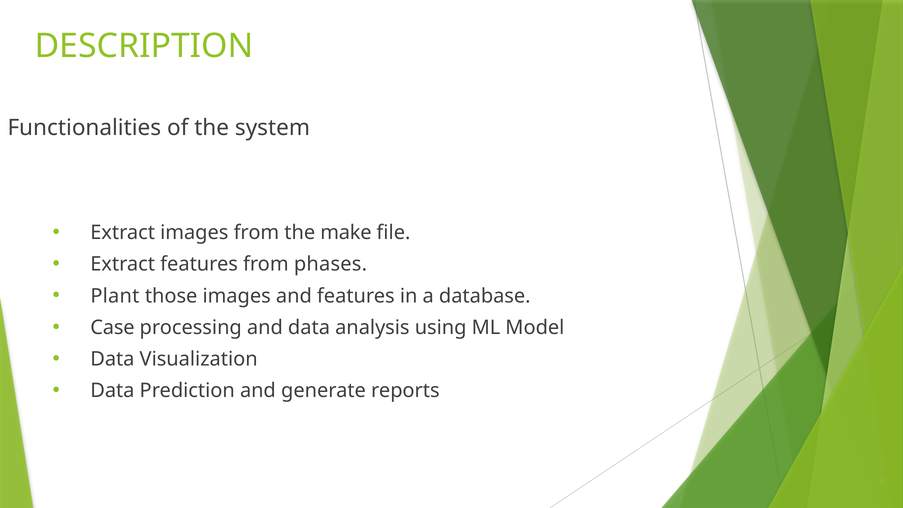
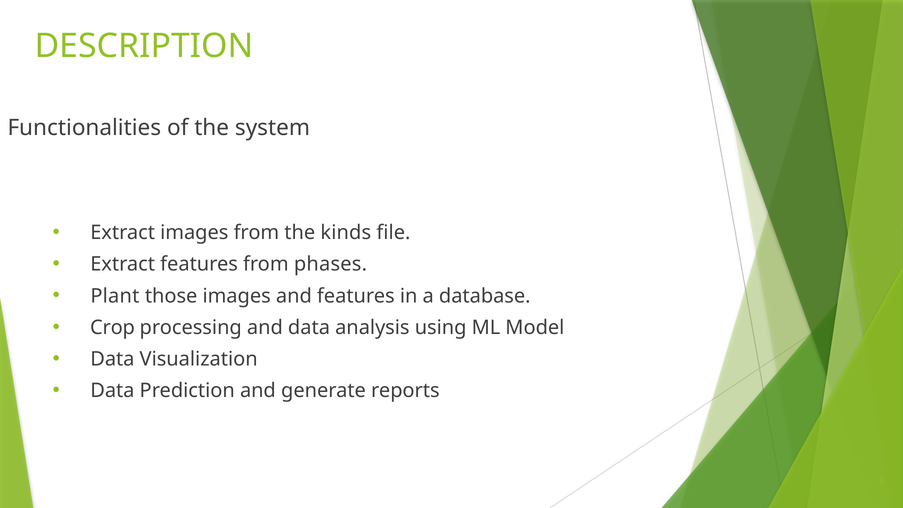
make: make -> kinds
Case: Case -> Crop
